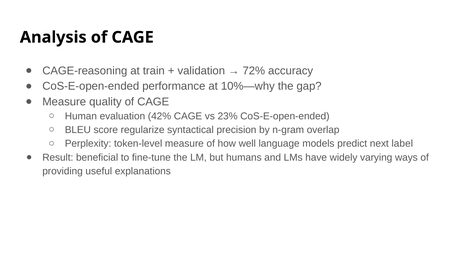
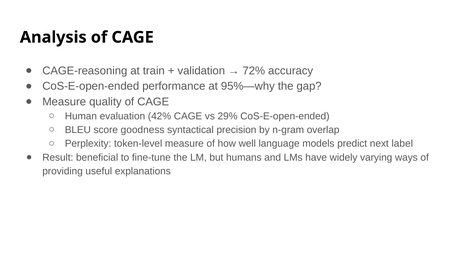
10%—why: 10%—why -> 95%—why
23%: 23% -> 29%
regularize: regularize -> goodness
